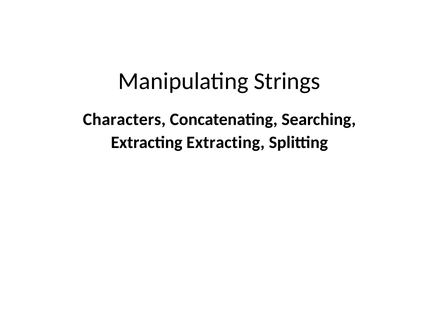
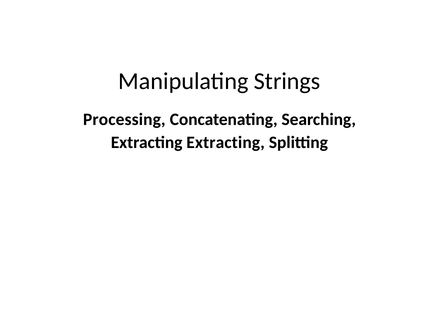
Characters: Characters -> Processing
